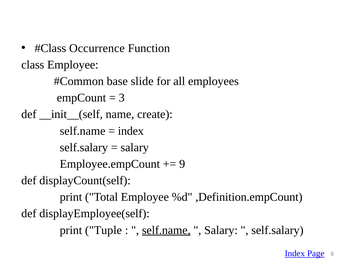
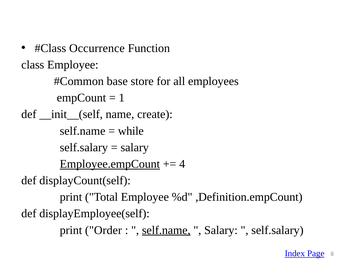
slide: slide -> store
3: 3 -> 1
index at (131, 131): index -> while
Employee.empCount underline: none -> present
9: 9 -> 4
Tuple: Tuple -> Order
